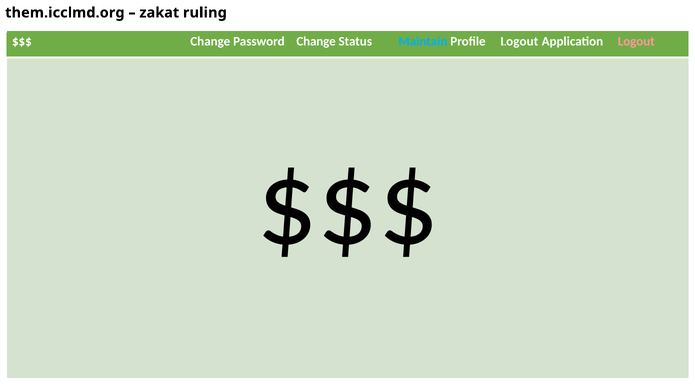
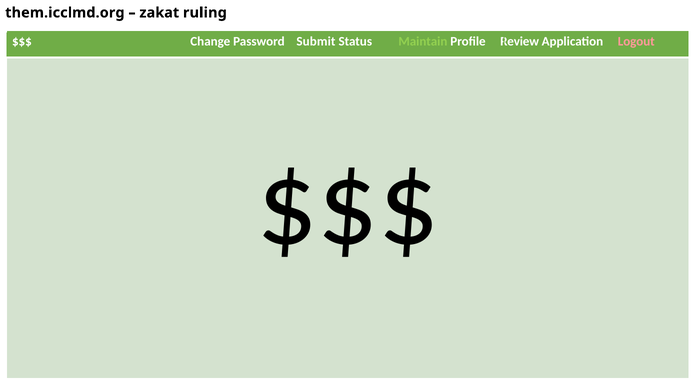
Password Change: Change -> Submit
Maintain colour: light blue -> light green
Profile Logout: Logout -> Review
